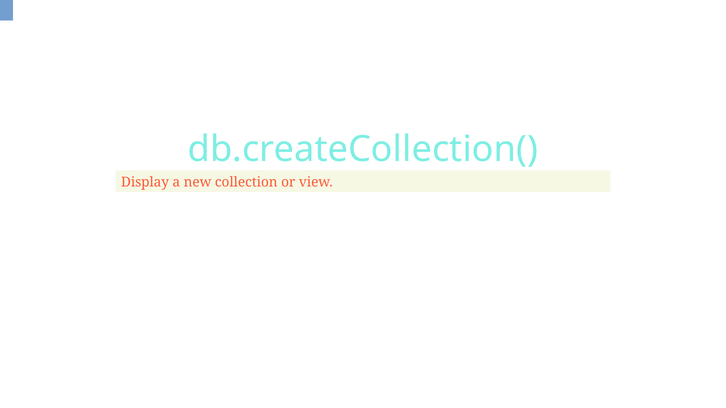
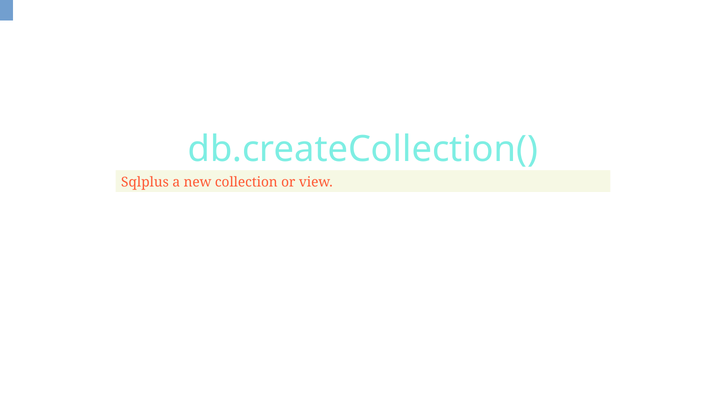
Display: Display -> Sqlplus
